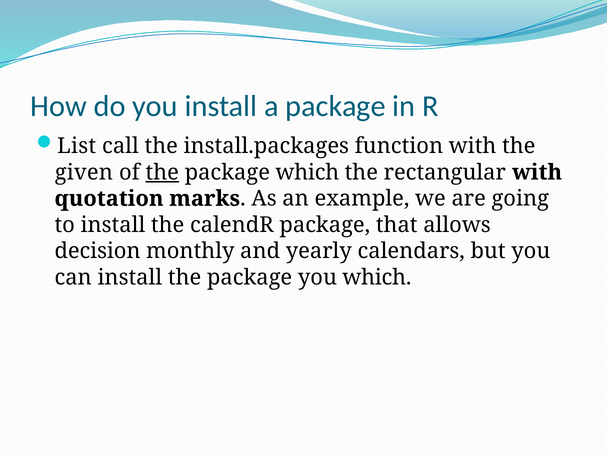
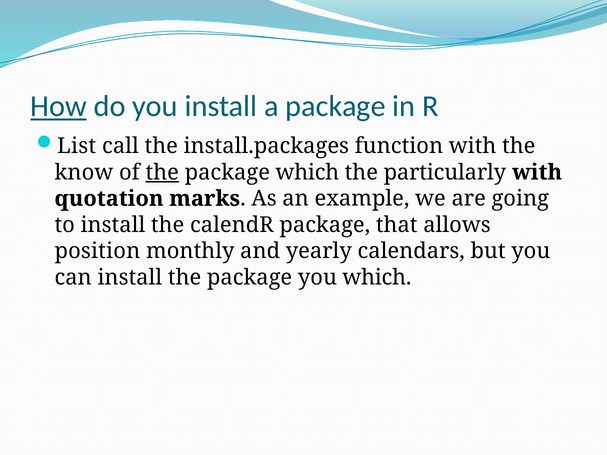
How underline: none -> present
given: given -> know
rectangular: rectangular -> particularly
decision: decision -> position
